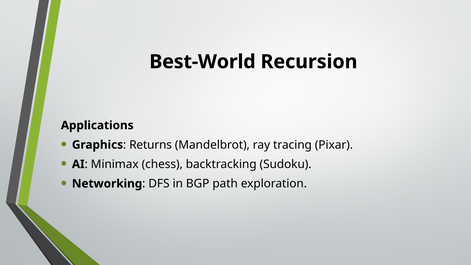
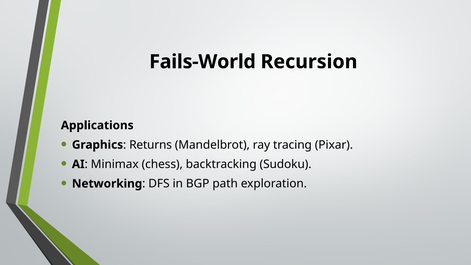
Best-World: Best-World -> Fails-World
